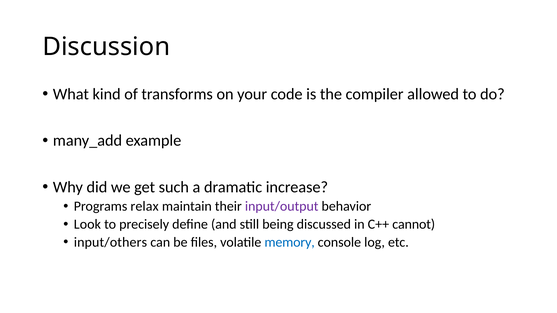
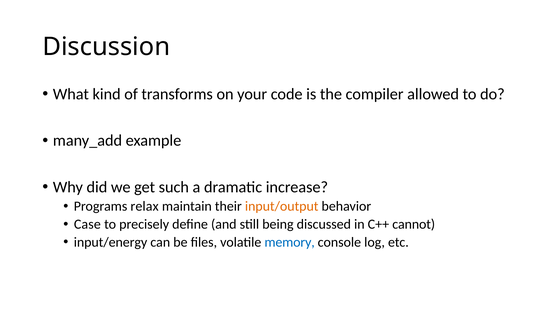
input/output colour: purple -> orange
Look: Look -> Case
input/others: input/others -> input/energy
